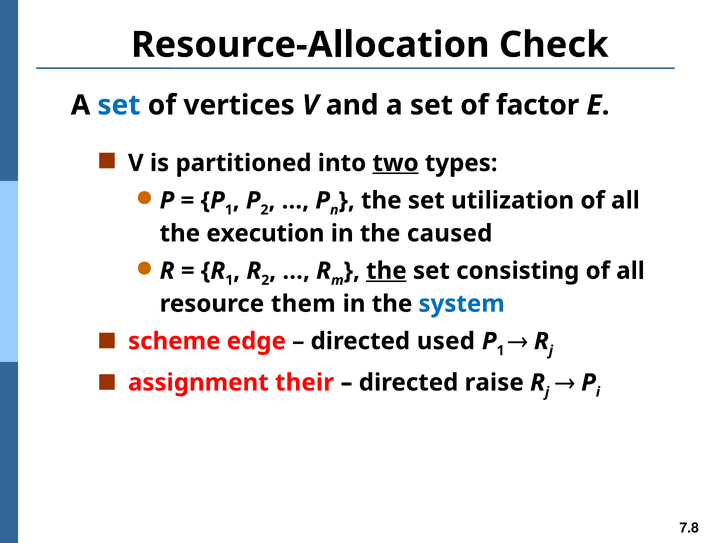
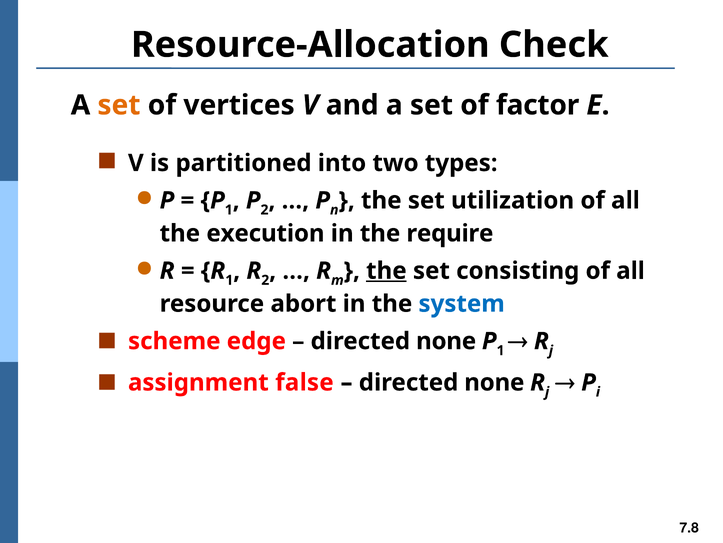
set at (119, 105) colour: blue -> orange
two underline: present -> none
caused: caused -> require
them: them -> abort
used at (446, 341): used -> none
their: their -> false
raise at (494, 382): raise -> none
